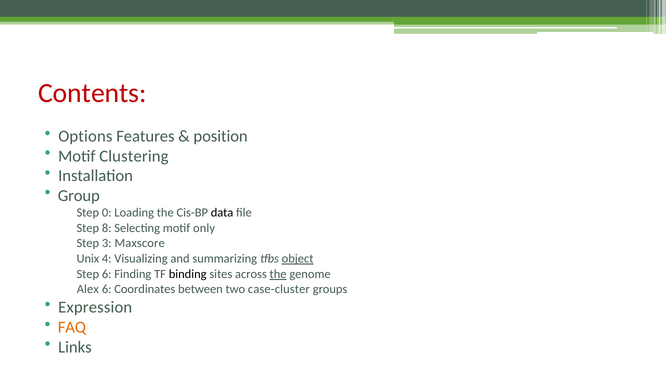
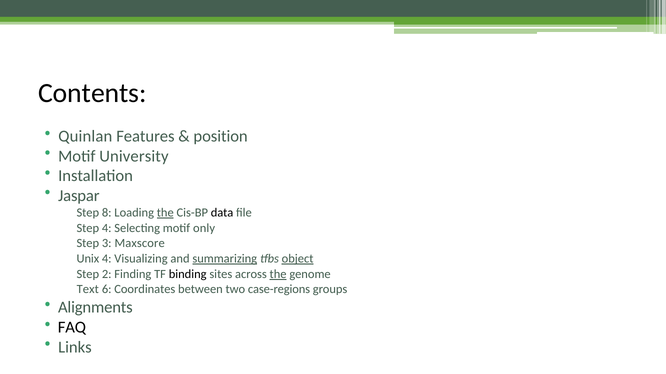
Contents colour: red -> black
Options: Options -> Quinlan
Clustering: Clustering -> University
Group: Group -> Jaspar
0: 0 -> 8
the at (165, 213) underline: none -> present
Step 8: 8 -> 4
summarizing underline: none -> present
Step 6: 6 -> 2
Alex: Alex -> Text
case-cluster: case-cluster -> case-regions
Expression: Expression -> Alignments
FAQ colour: orange -> black
